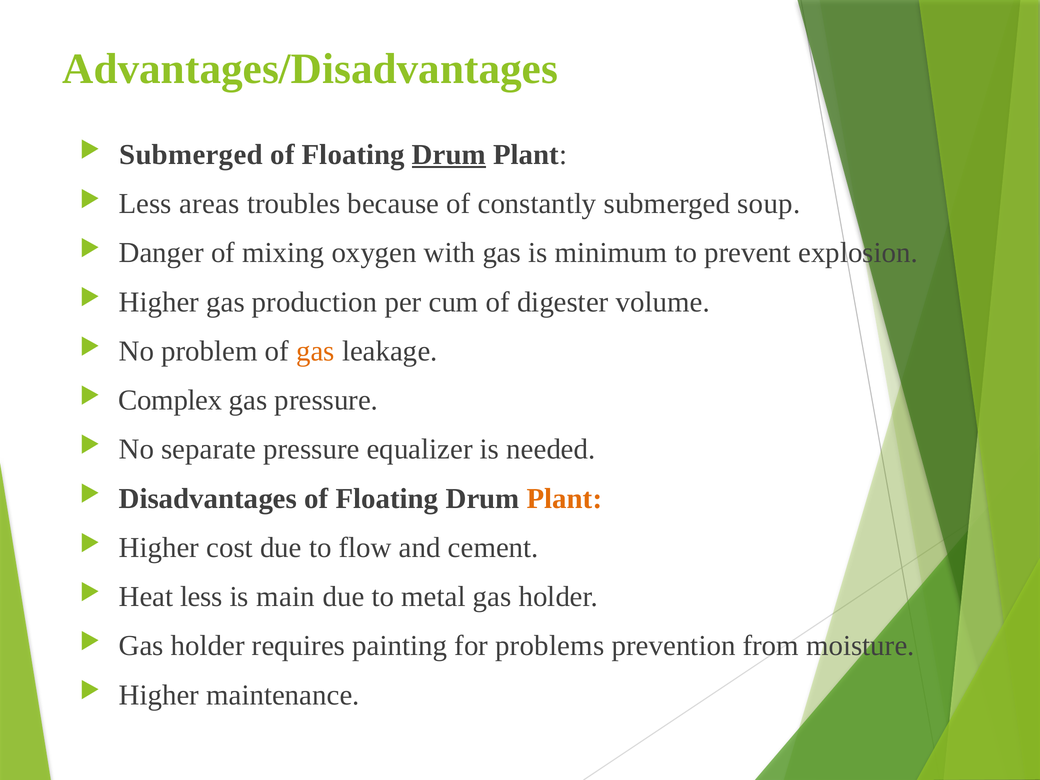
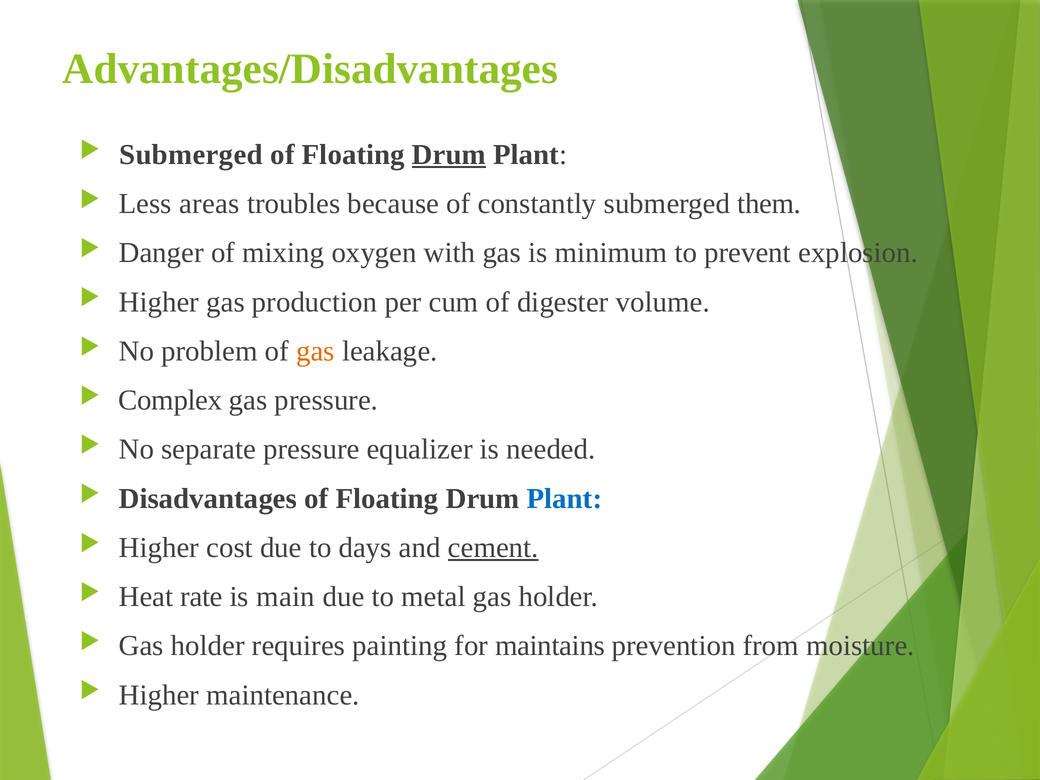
soup: soup -> them
Plant at (564, 499) colour: orange -> blue
flow: flow -> days
cement underline: none -> present
Heat less: less -> rate
problems: problems -> maintains
